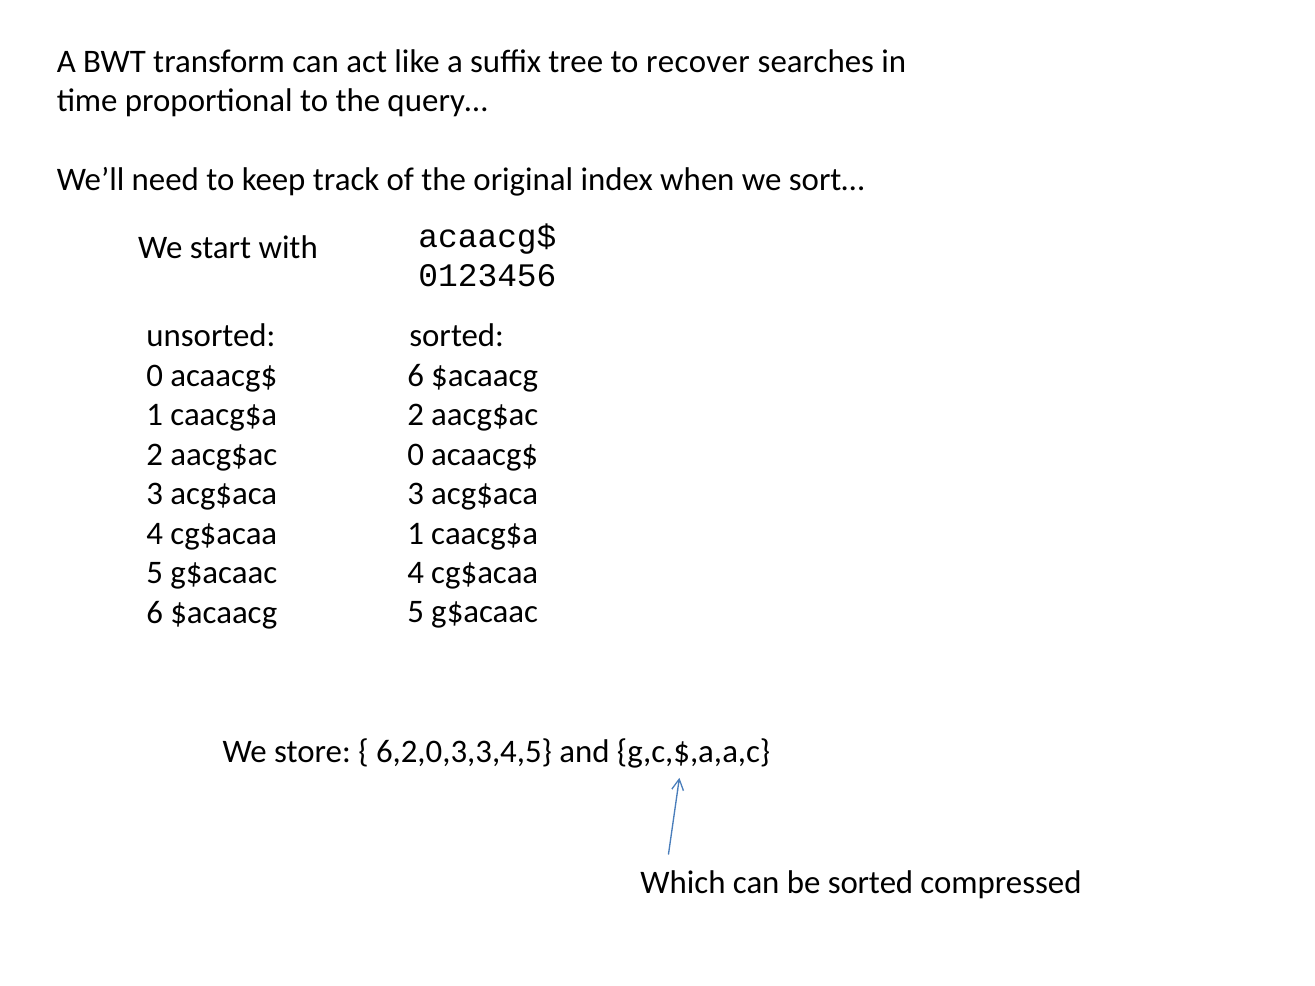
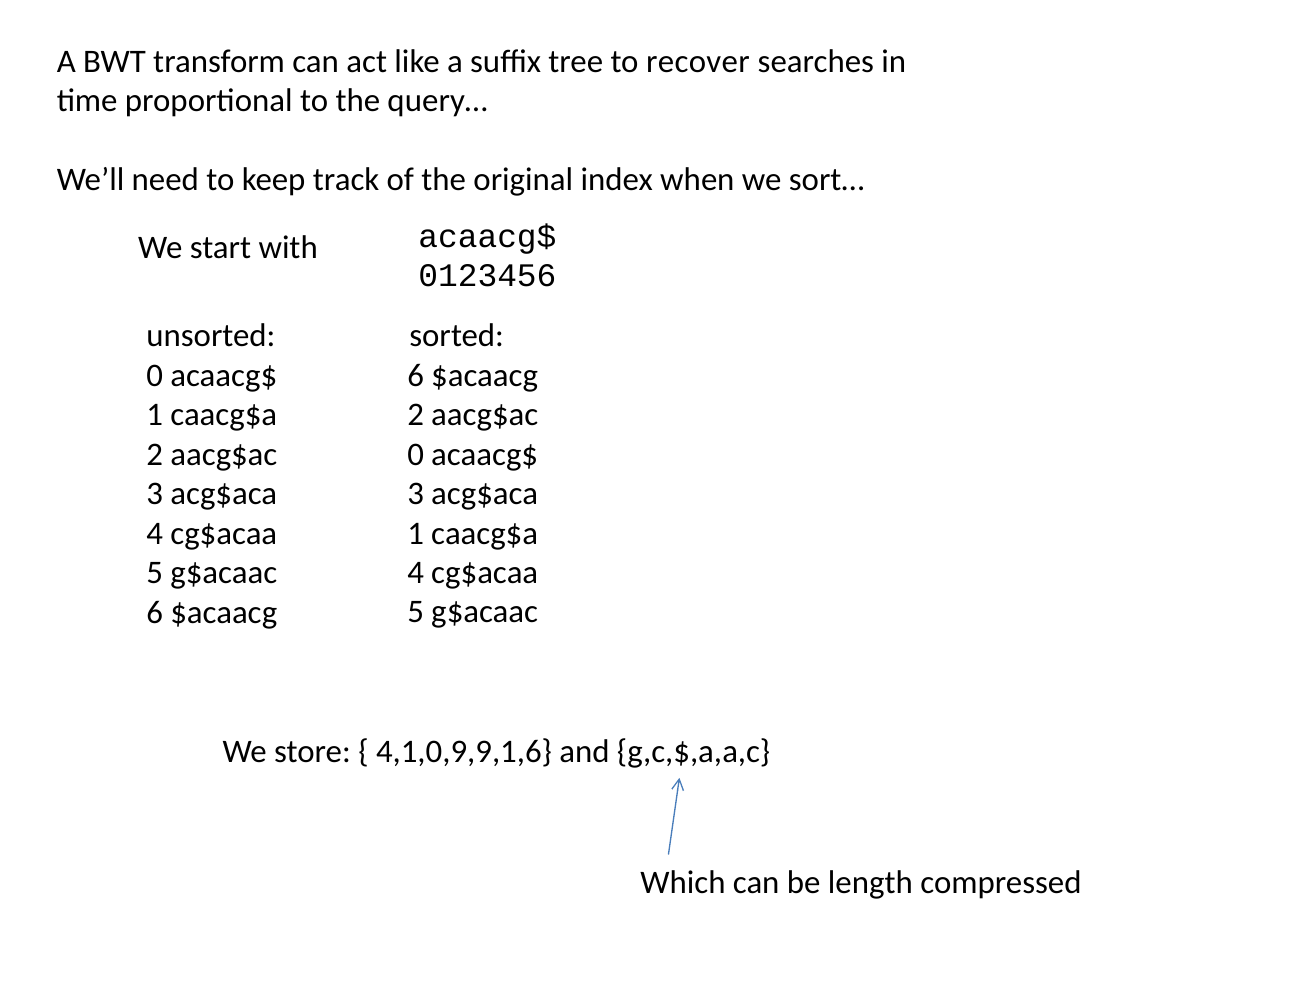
6,2,0,3,3,4,5: 6,2,0,3,3,4,5 -> 4,1,0,9,9,1,6
be sorted: sorted -> length
